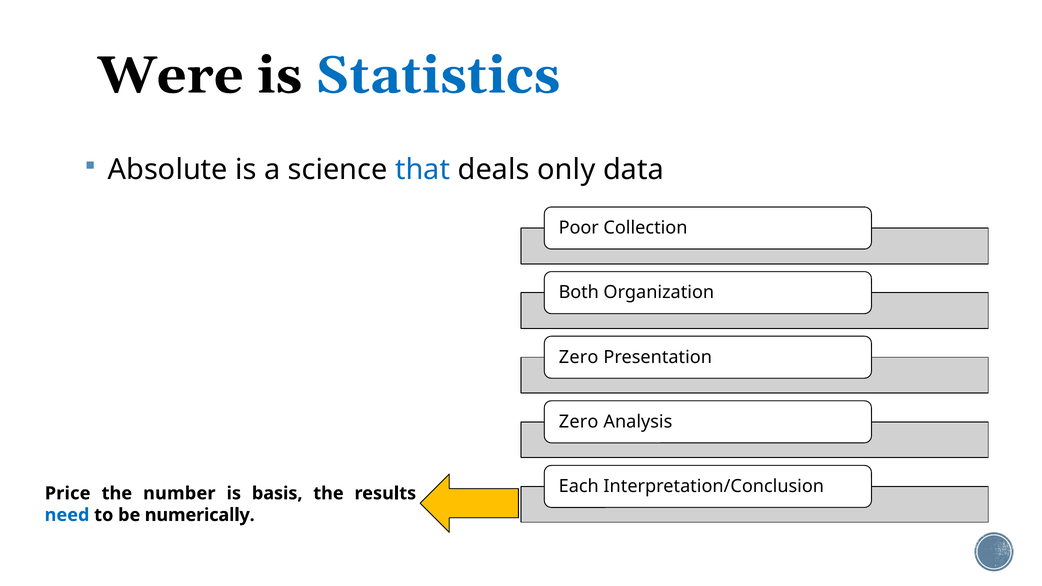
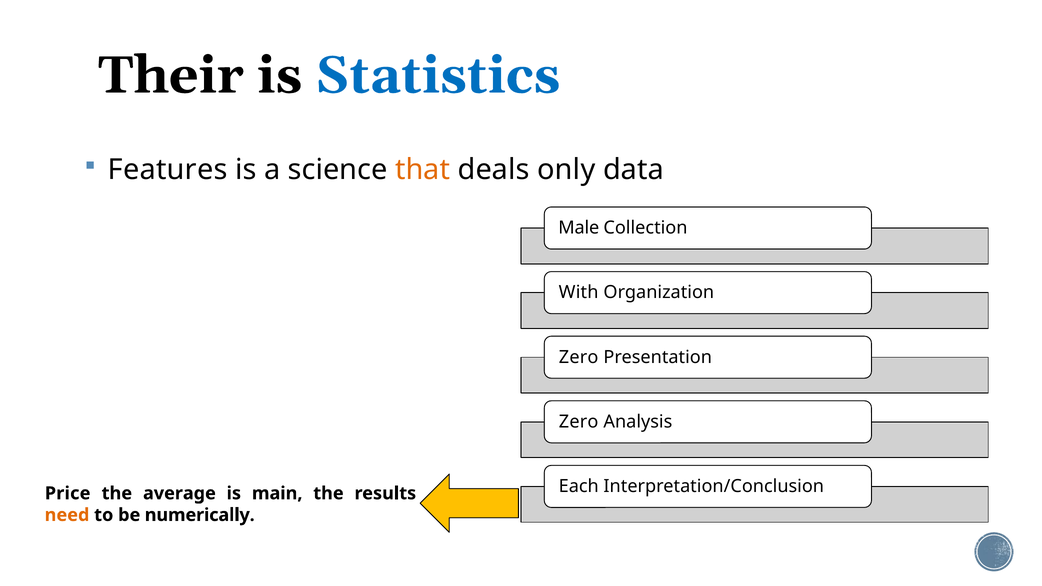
Were: Were -> Their
Absolute: Absolute -> Features
that colour: blue -> orange
Poor: Poor -> Male
Both: Both -> With
number: number -> average
basis: basis -> main
need colour: blue -> orange
